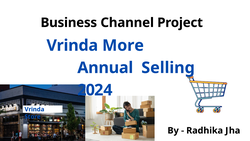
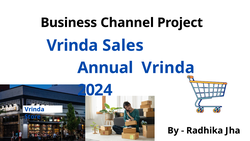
More: More -> Sales
Annual Selling: Selling -> Vrinda
